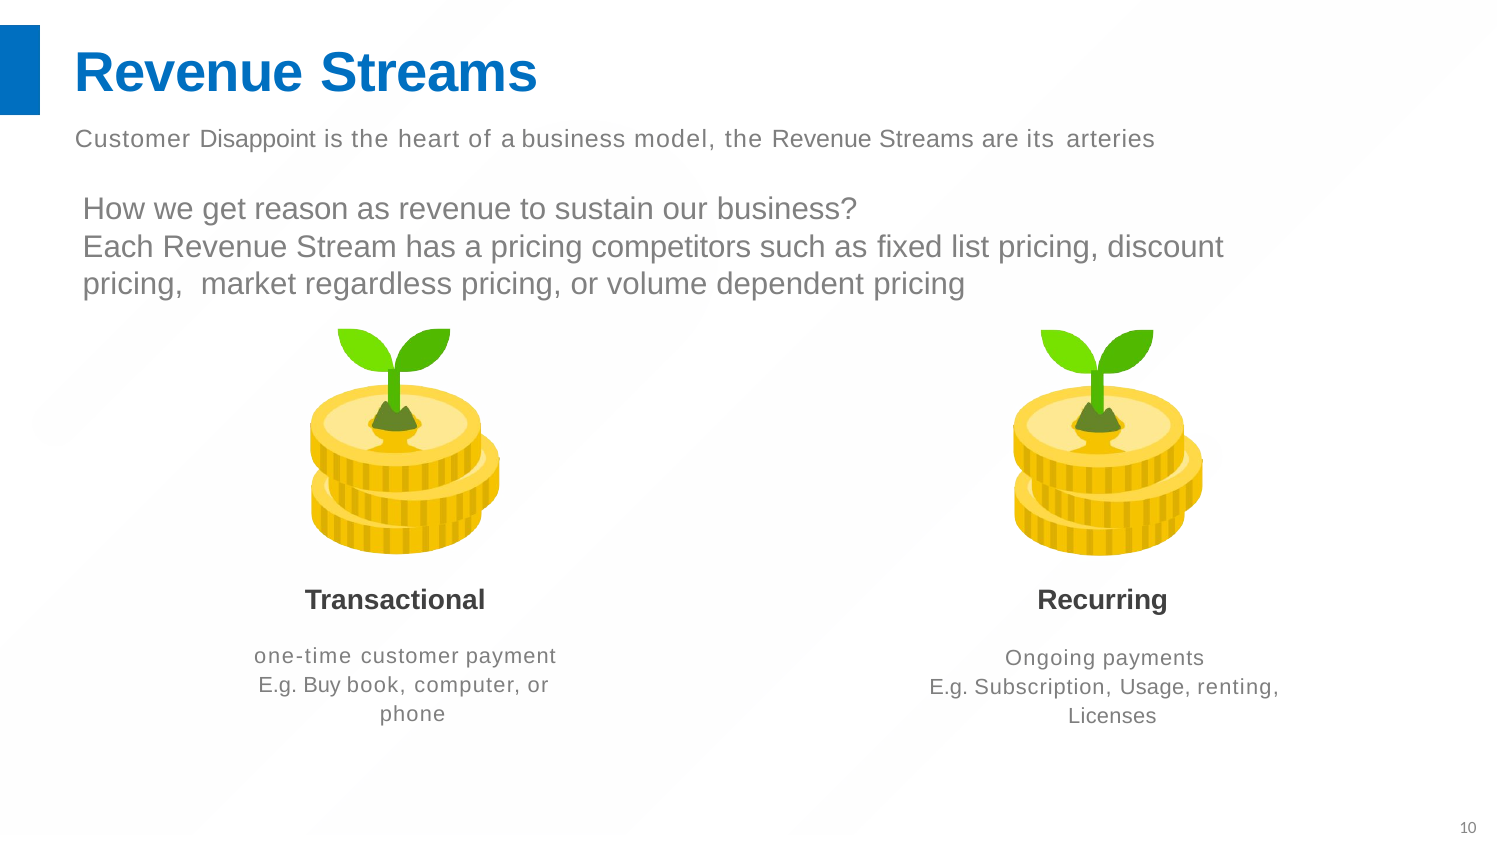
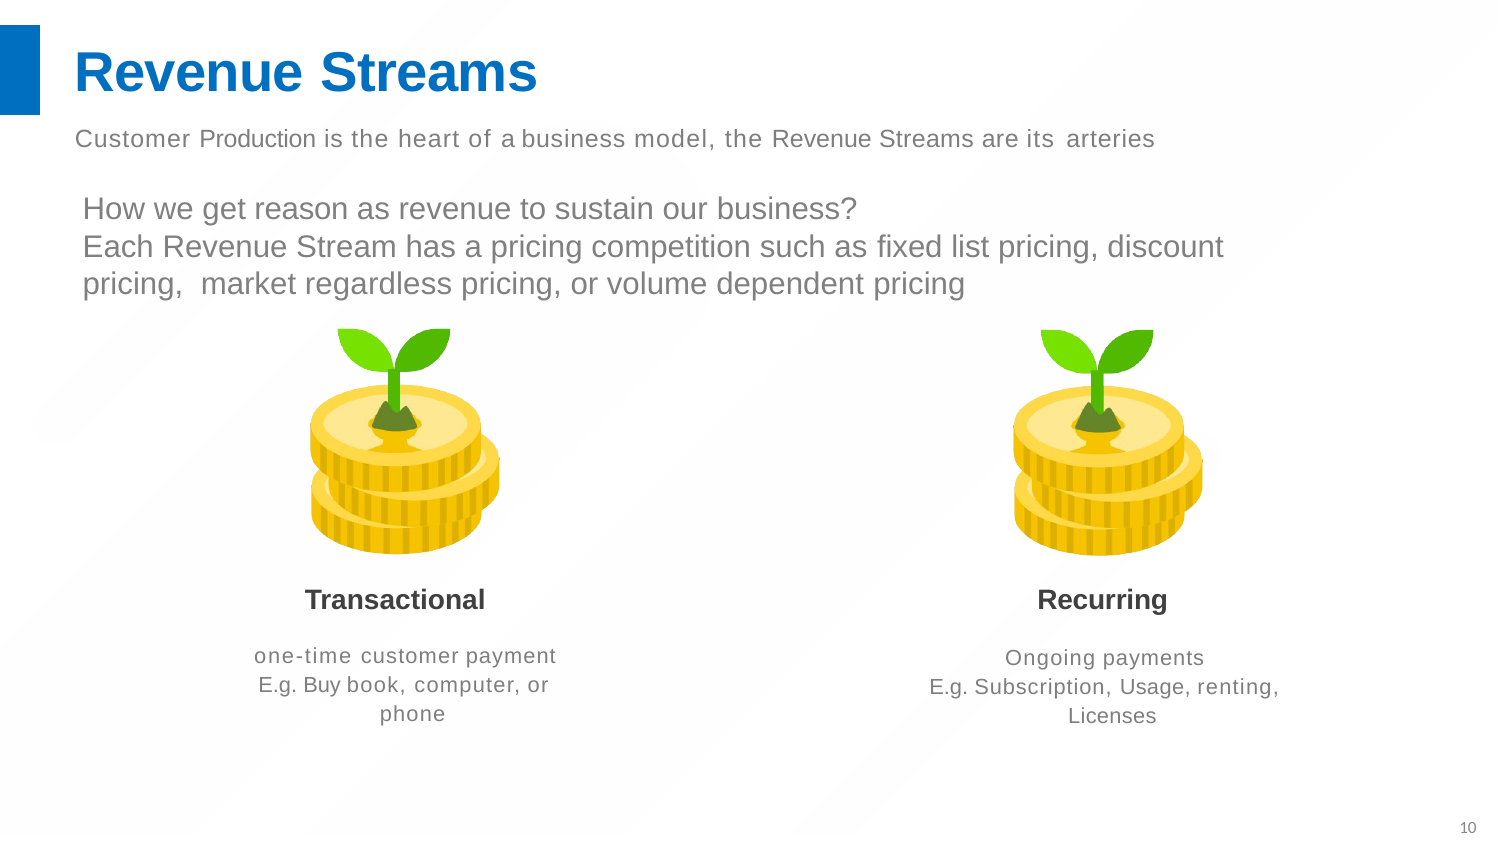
Disappoint: Disappoint -> Production
competitors: competitors -> competition
